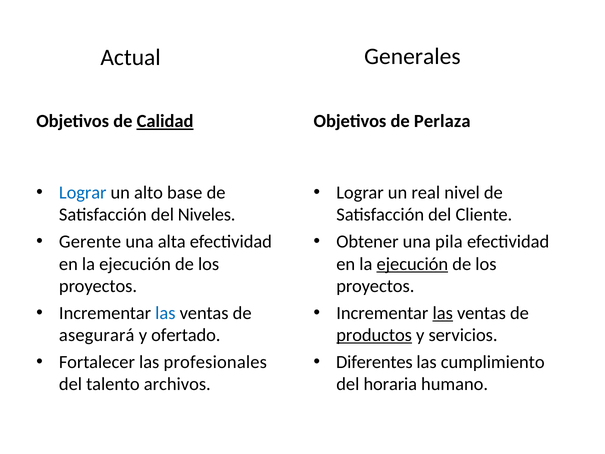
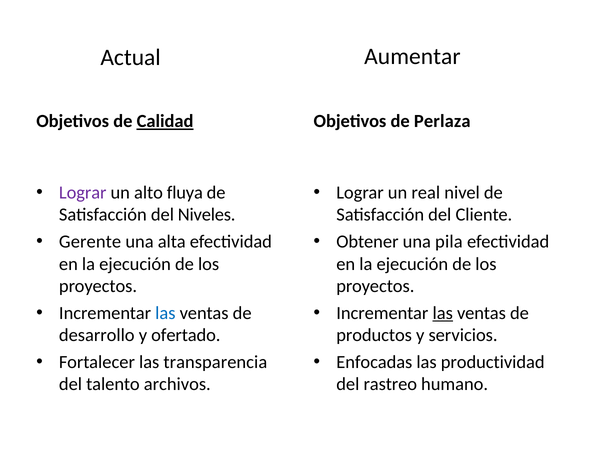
Generales: Generales -> Aumentar
Lograr at (83, 193) colour: blue -> purple
base: base -> fluya
ejecución at (412, 264) underline: present -> none
asegurará: asegurará -> desarrollo
productos underline: present -> none
profesionales: profesionales -> transparencia
Diferentes: Diferentes -> Enfocadas
cumplimiento: cumplimiento -> productividad
horaria: horaria -> rastreo
